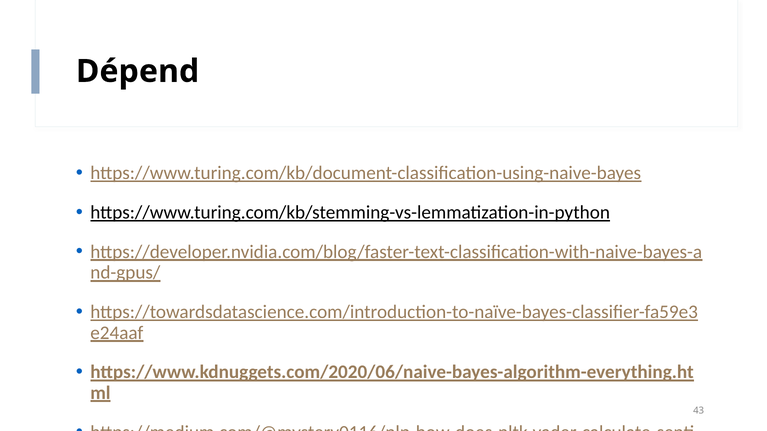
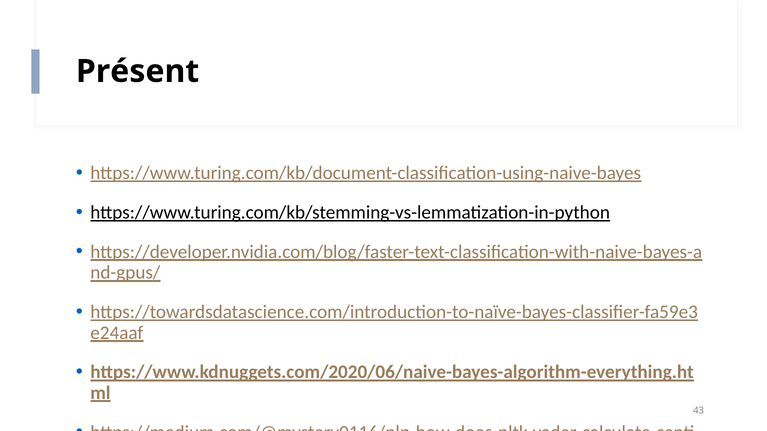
Dépend: Dépend -> Présent
